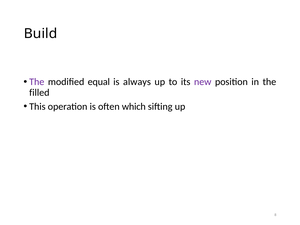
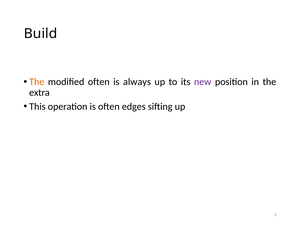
The at (37, 82) colour: purple -> orange
modified equal: equal -> often
filled: filled -> extra
which: which -> edges
